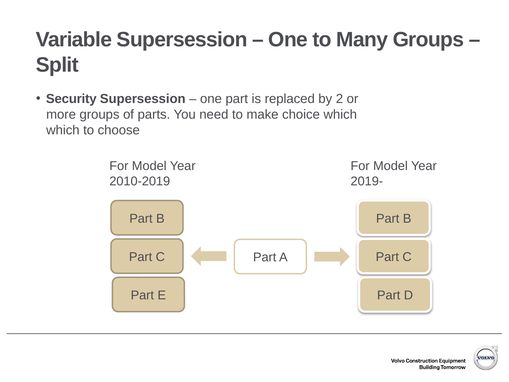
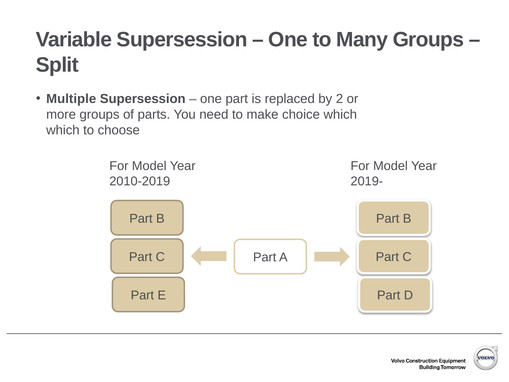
Security: Security -> Multiple
